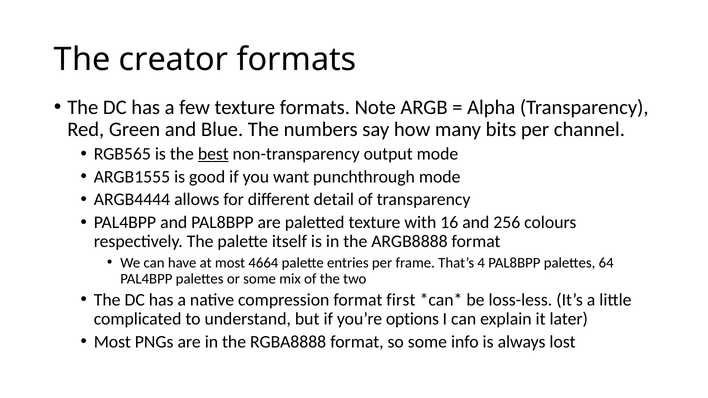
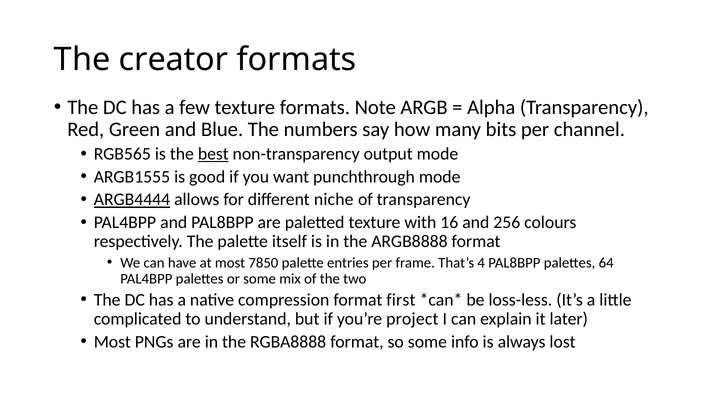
ARGB4444 underline: none -> present
detail: detail -> niche
4664: 4664 -> 7850
options: options -> project
